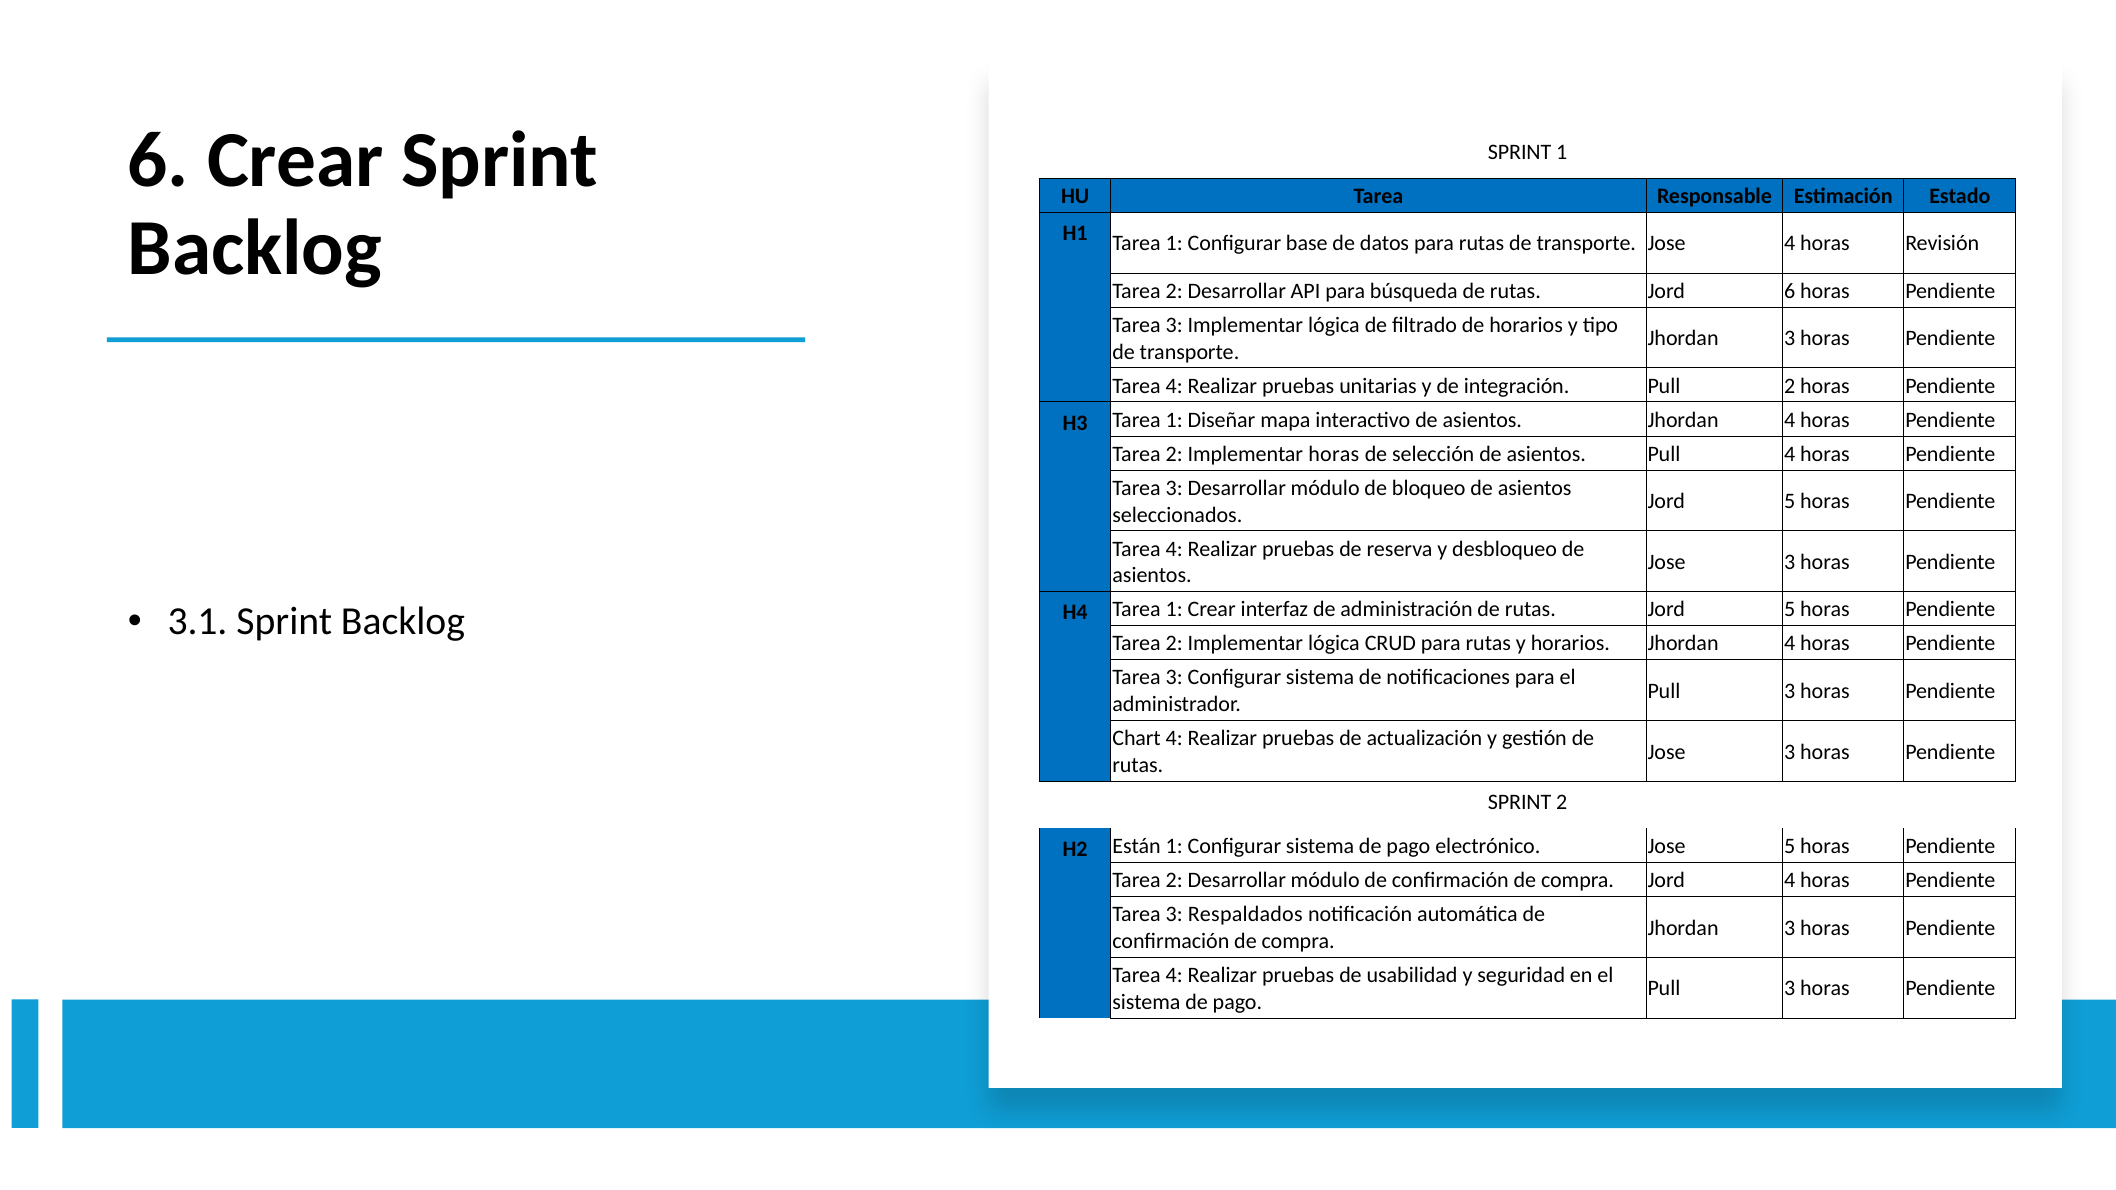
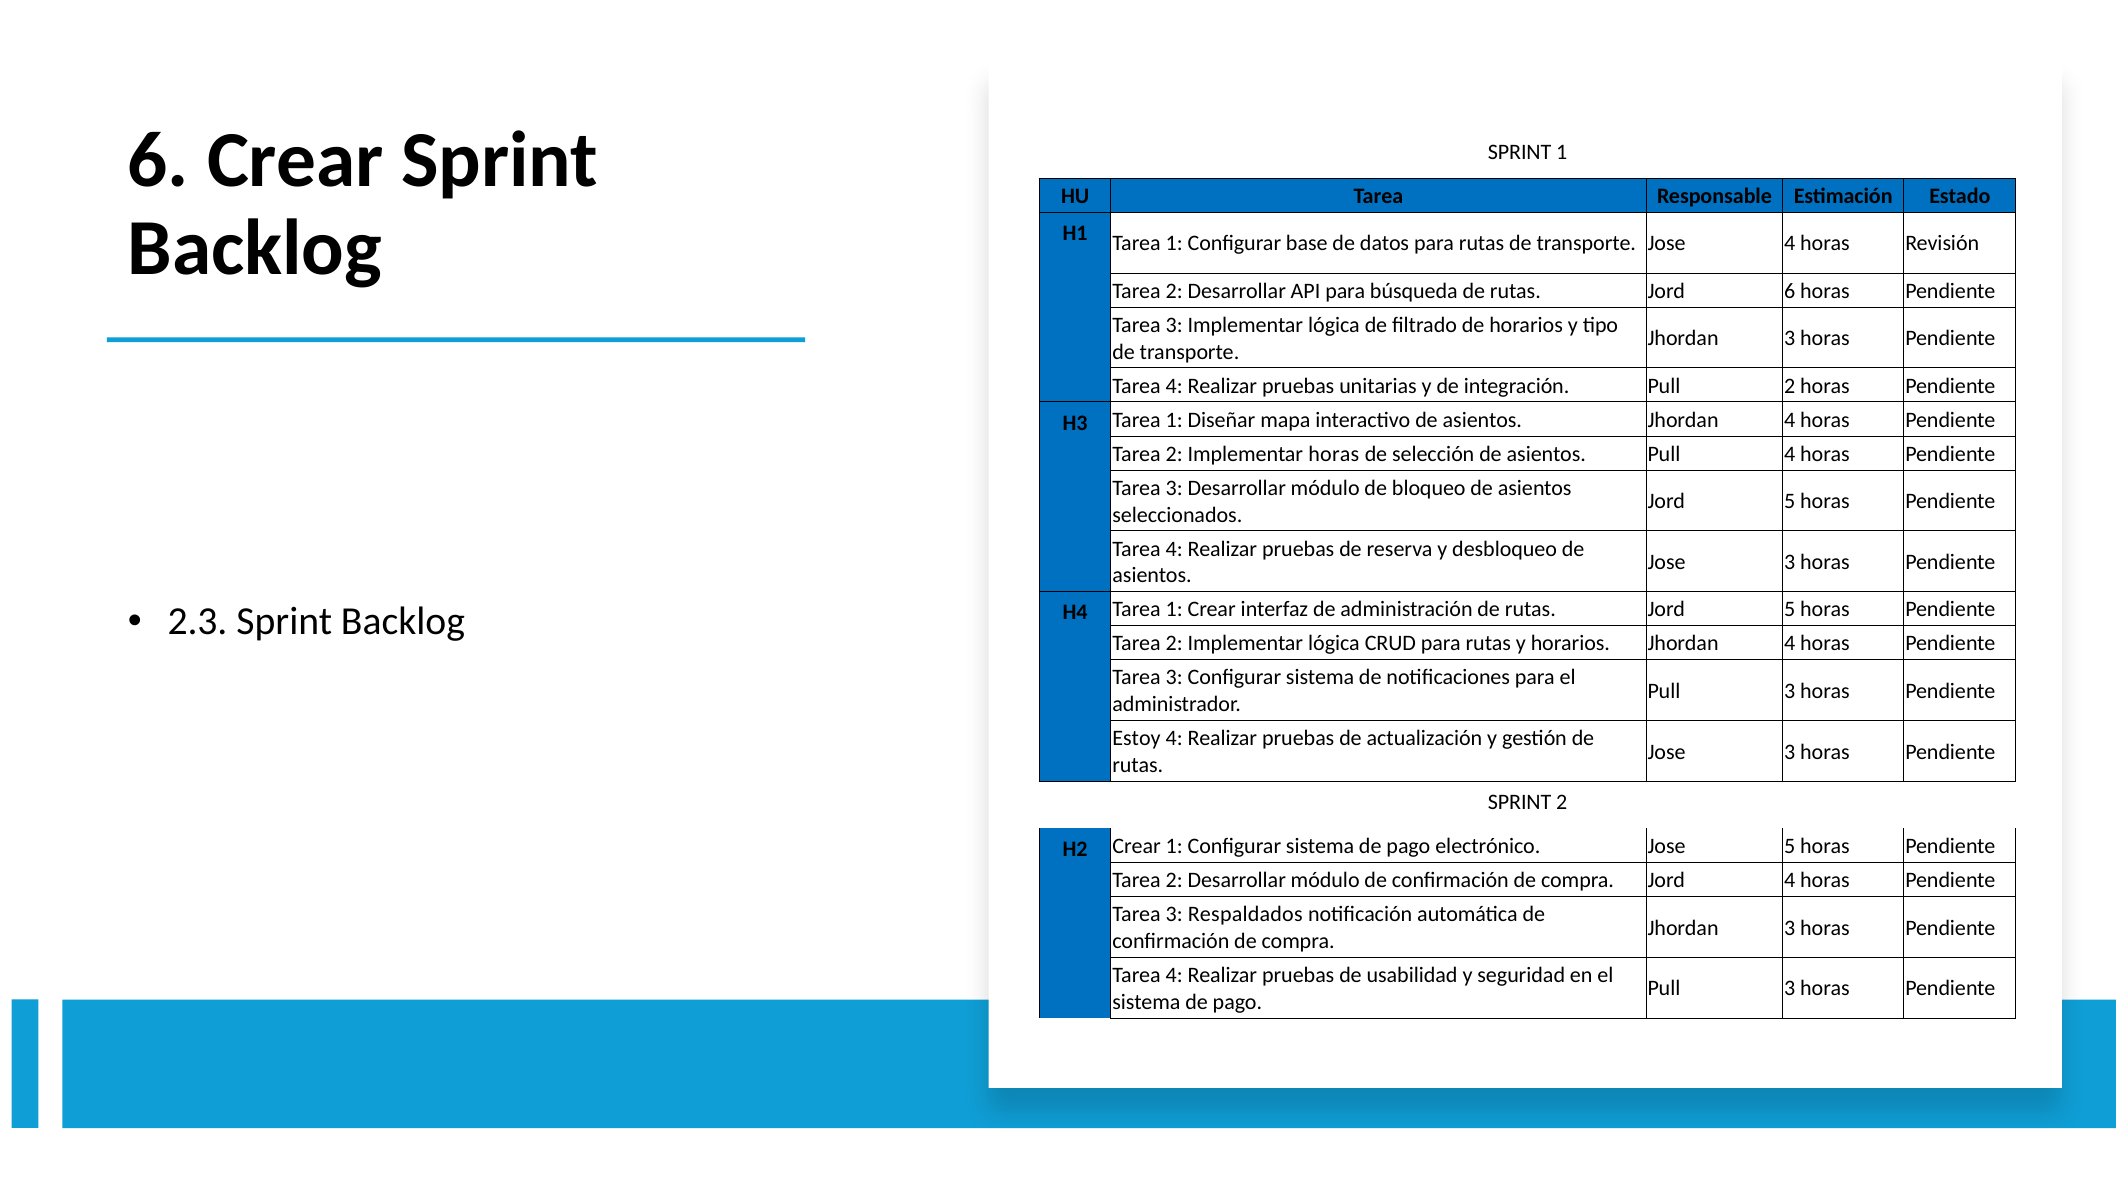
3.1: 3.1 -> 2.3
Chart: Chart -> Estoy
H2 Están: Están -> Crear
